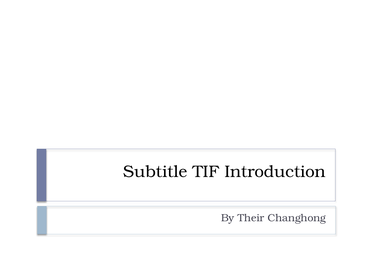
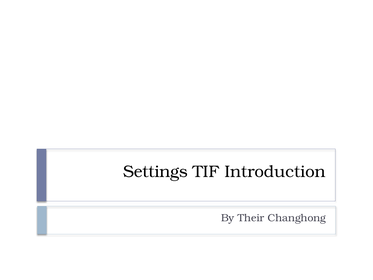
Subtitle: Subtitle -> Settings
